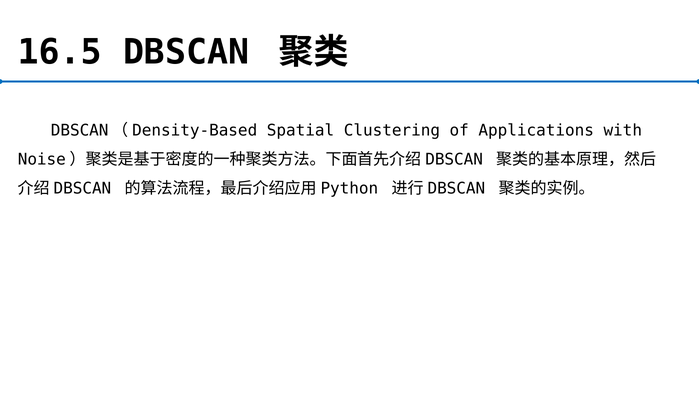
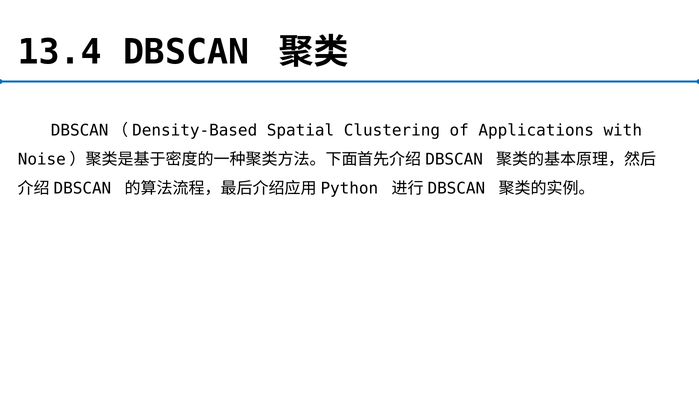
16.5: 16.5 -> 13.4
